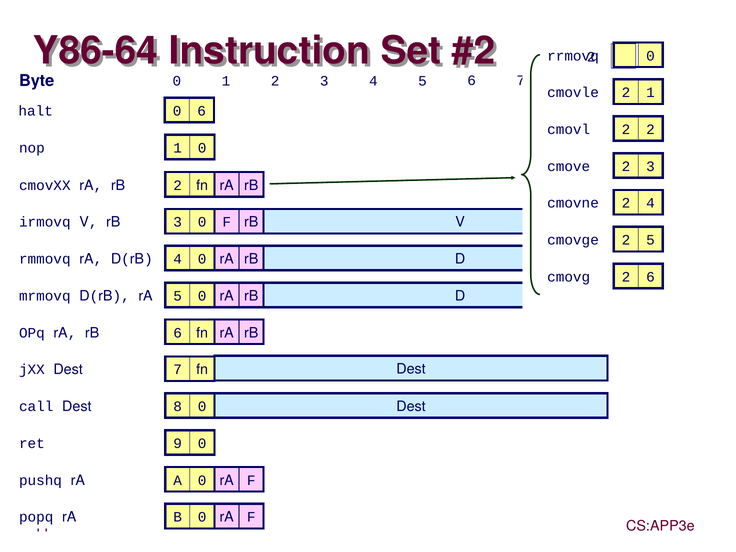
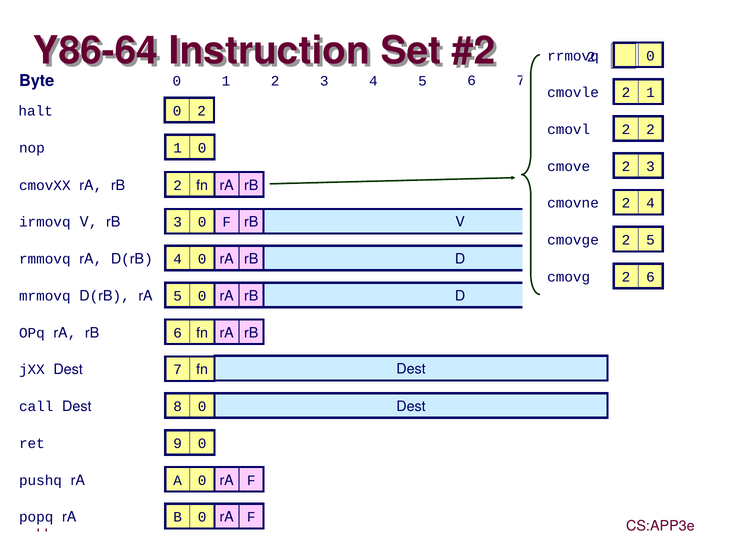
0 6: 6 -> 2
